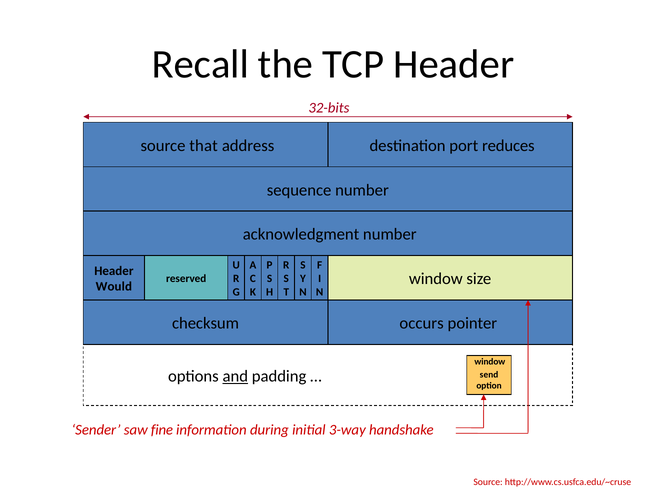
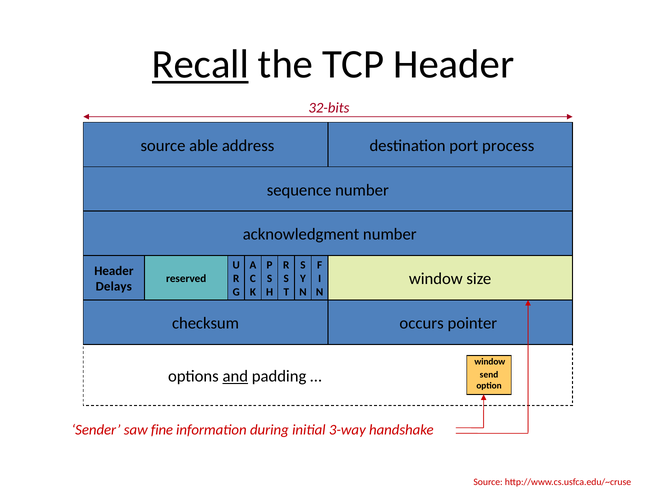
Recall underline: none -> present
that: that -> able
reduces: reduces -> process
Would: Would -> Delays
